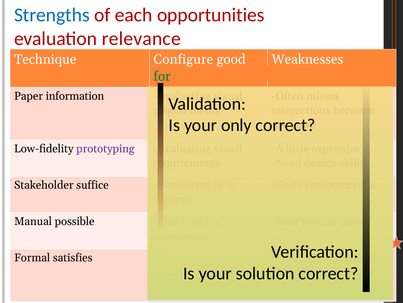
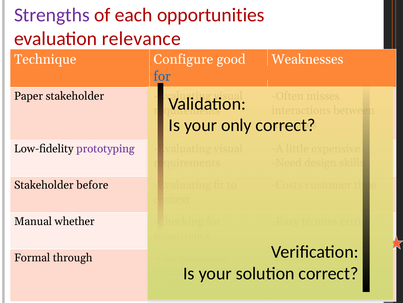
Strengths colour: blue -> purple
for at (162, 76) colour: green -> blue
Paper information: information -> stakeholder
suffice: suffice -> before
possible: possible -> whether
satisfies: satisfies -> through
